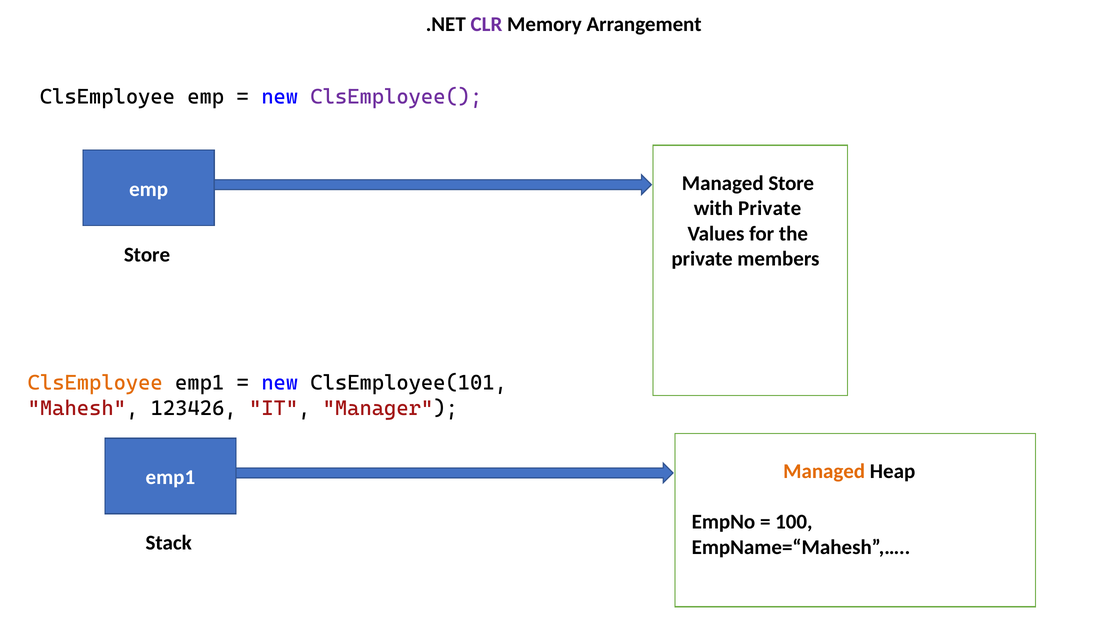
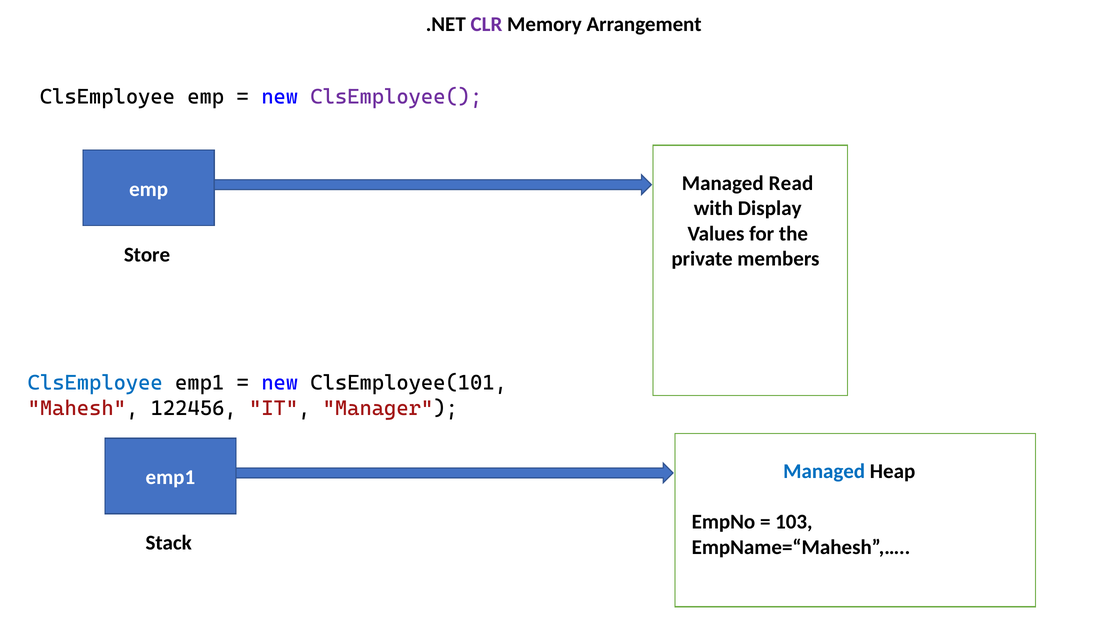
Managed Store: Store -> Read
with Private: Private -> Display
ClsEmployee at (95, 383) colour: orange -> blue
123426: 123426 -> 122456
Managed at (824, 472) colour: orange -> blue
100: 100 -> 103
